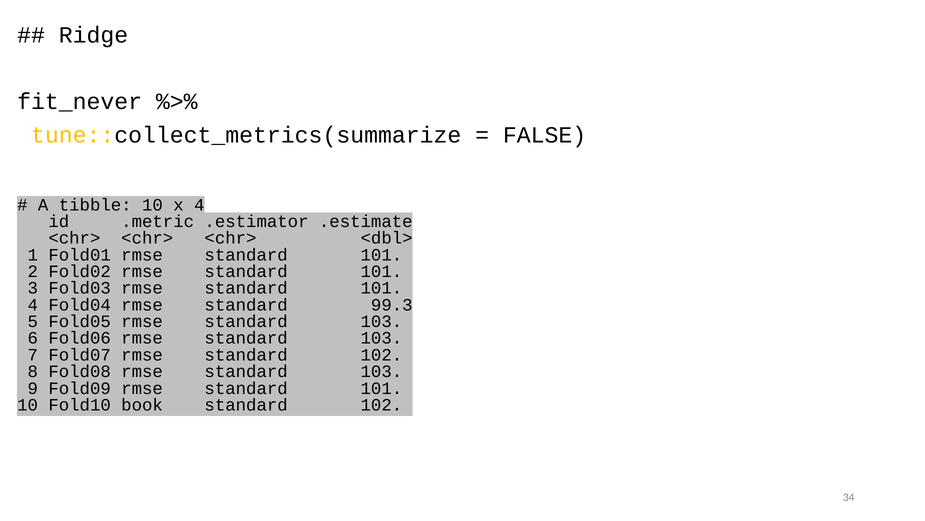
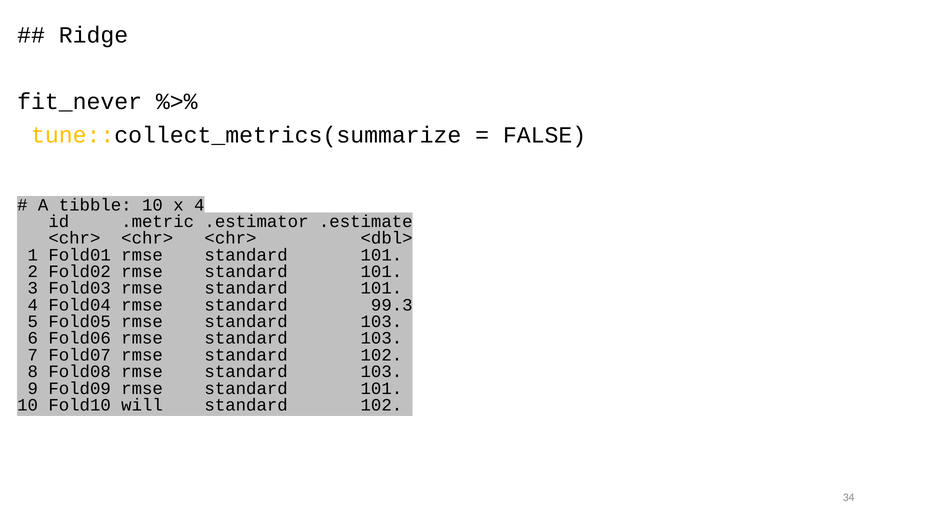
book: book -> will
